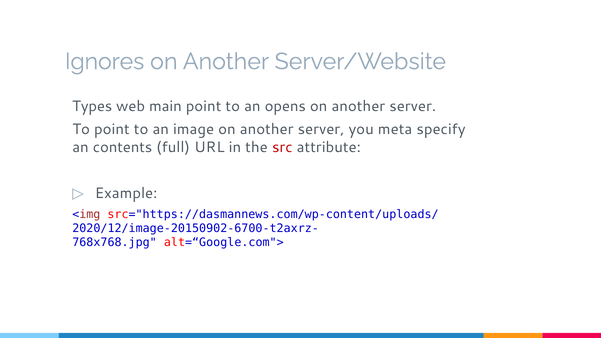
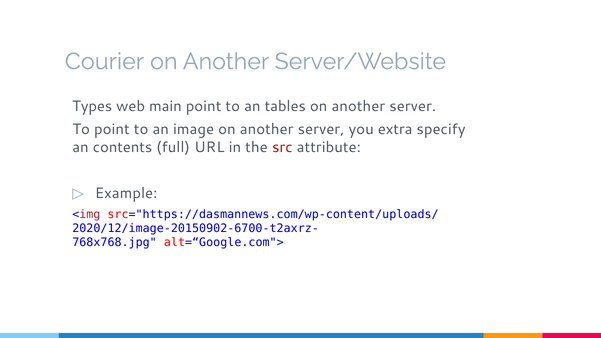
Ignores: Ignores -> Courier
opens: opens -> tables
meta: meta -> extra
